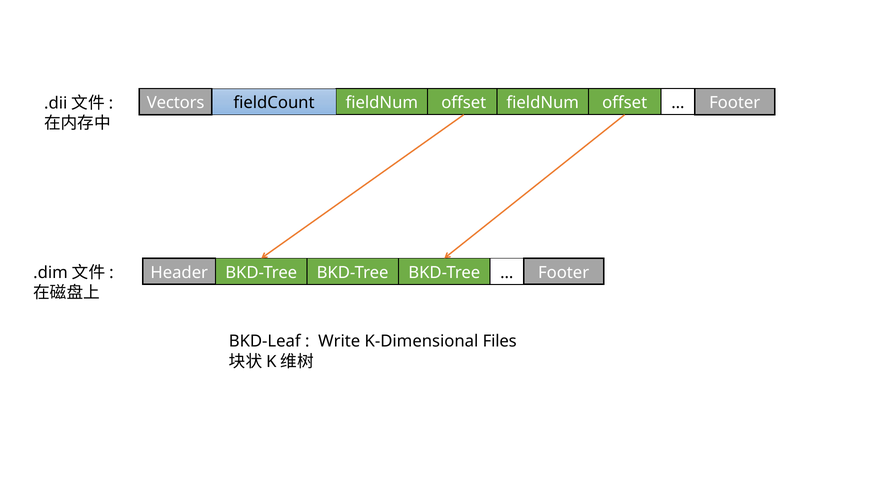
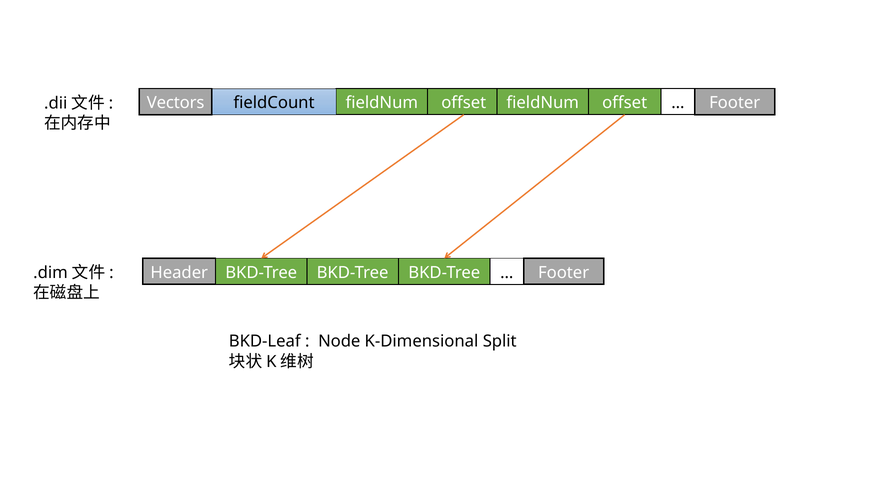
Write: Write -> Node
Files: Files -> Split
